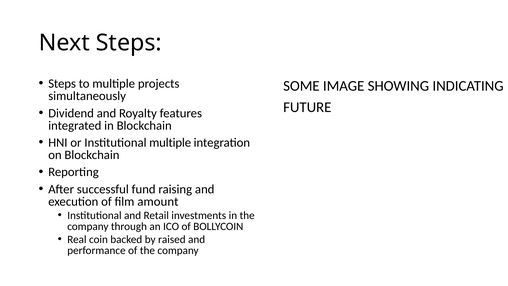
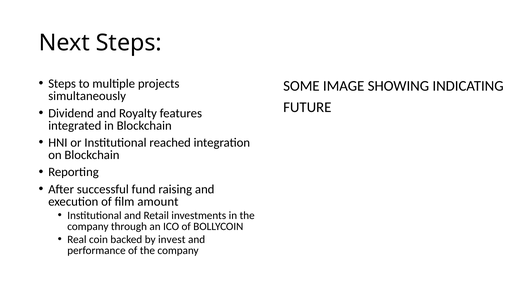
Institutional multiple: multiple -> reached
raised: raised -> invest
